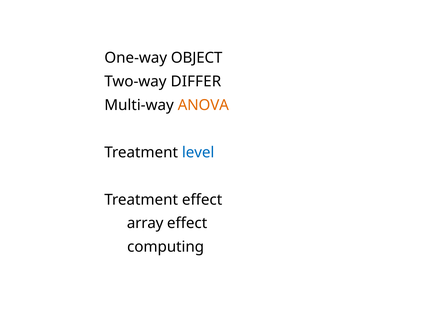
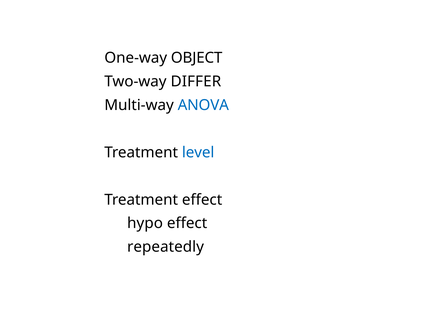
ANOVA colour: orange -> blue
array: array -> hypo
computing: computing -> repeatedly
